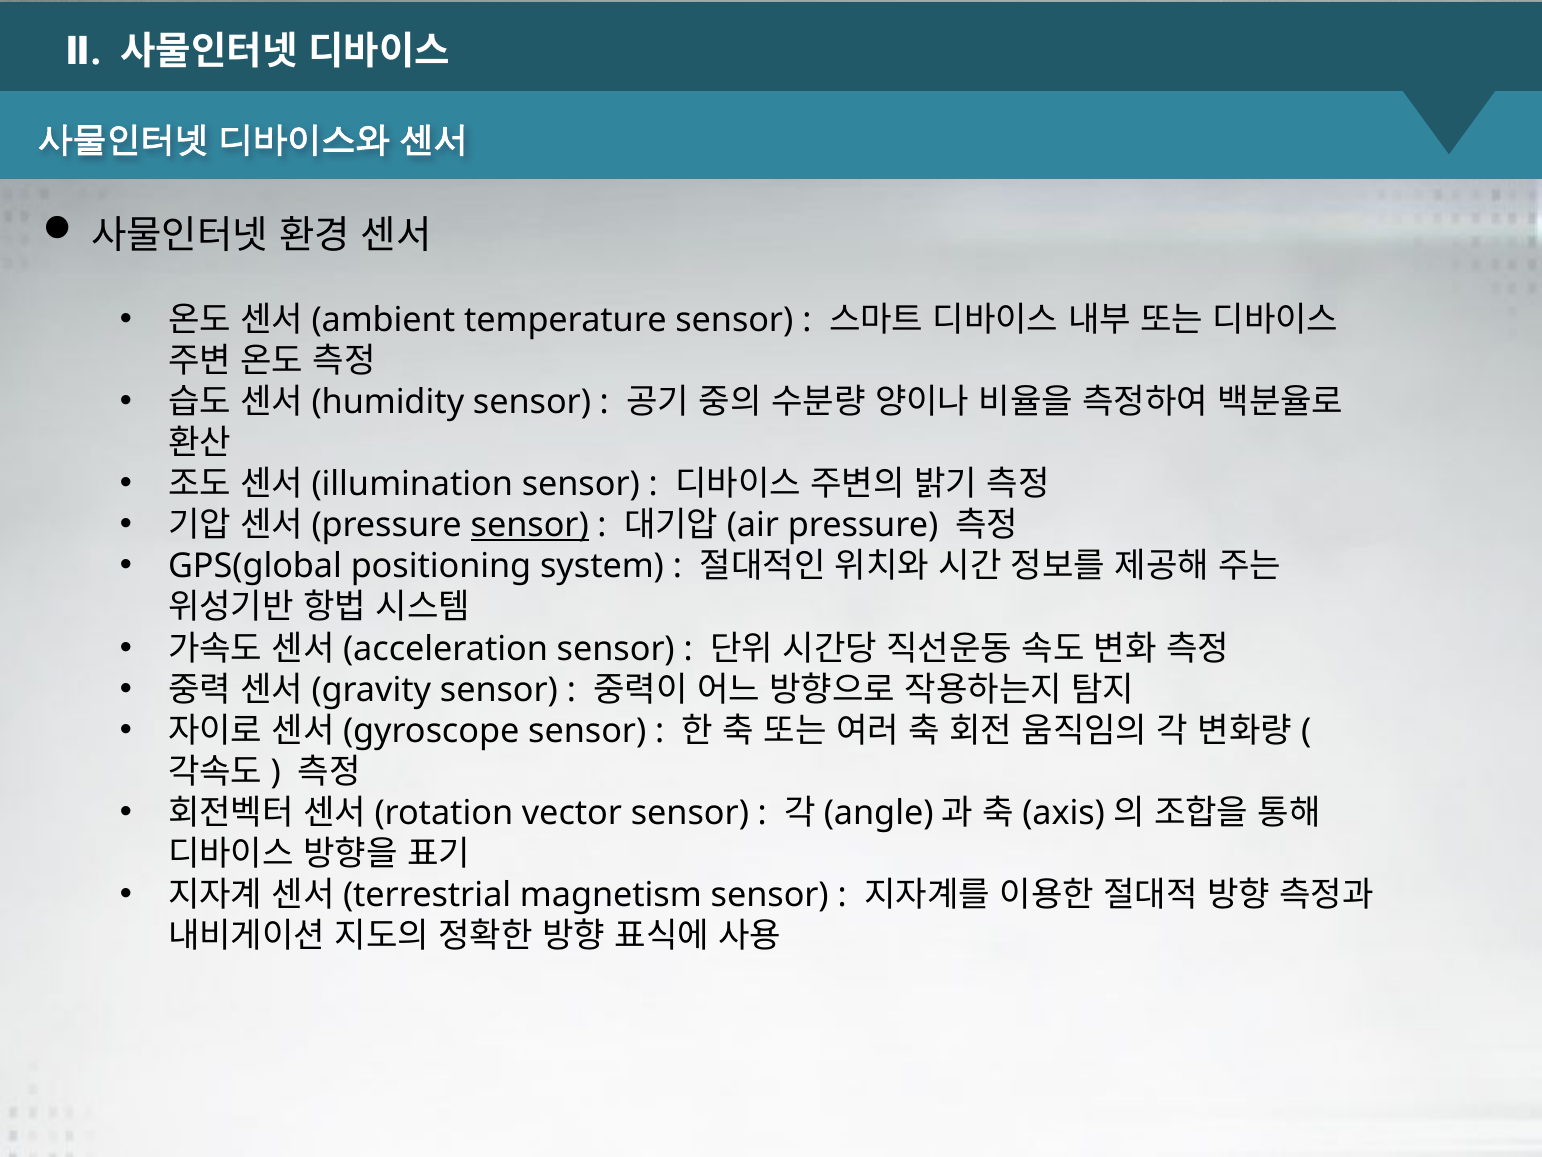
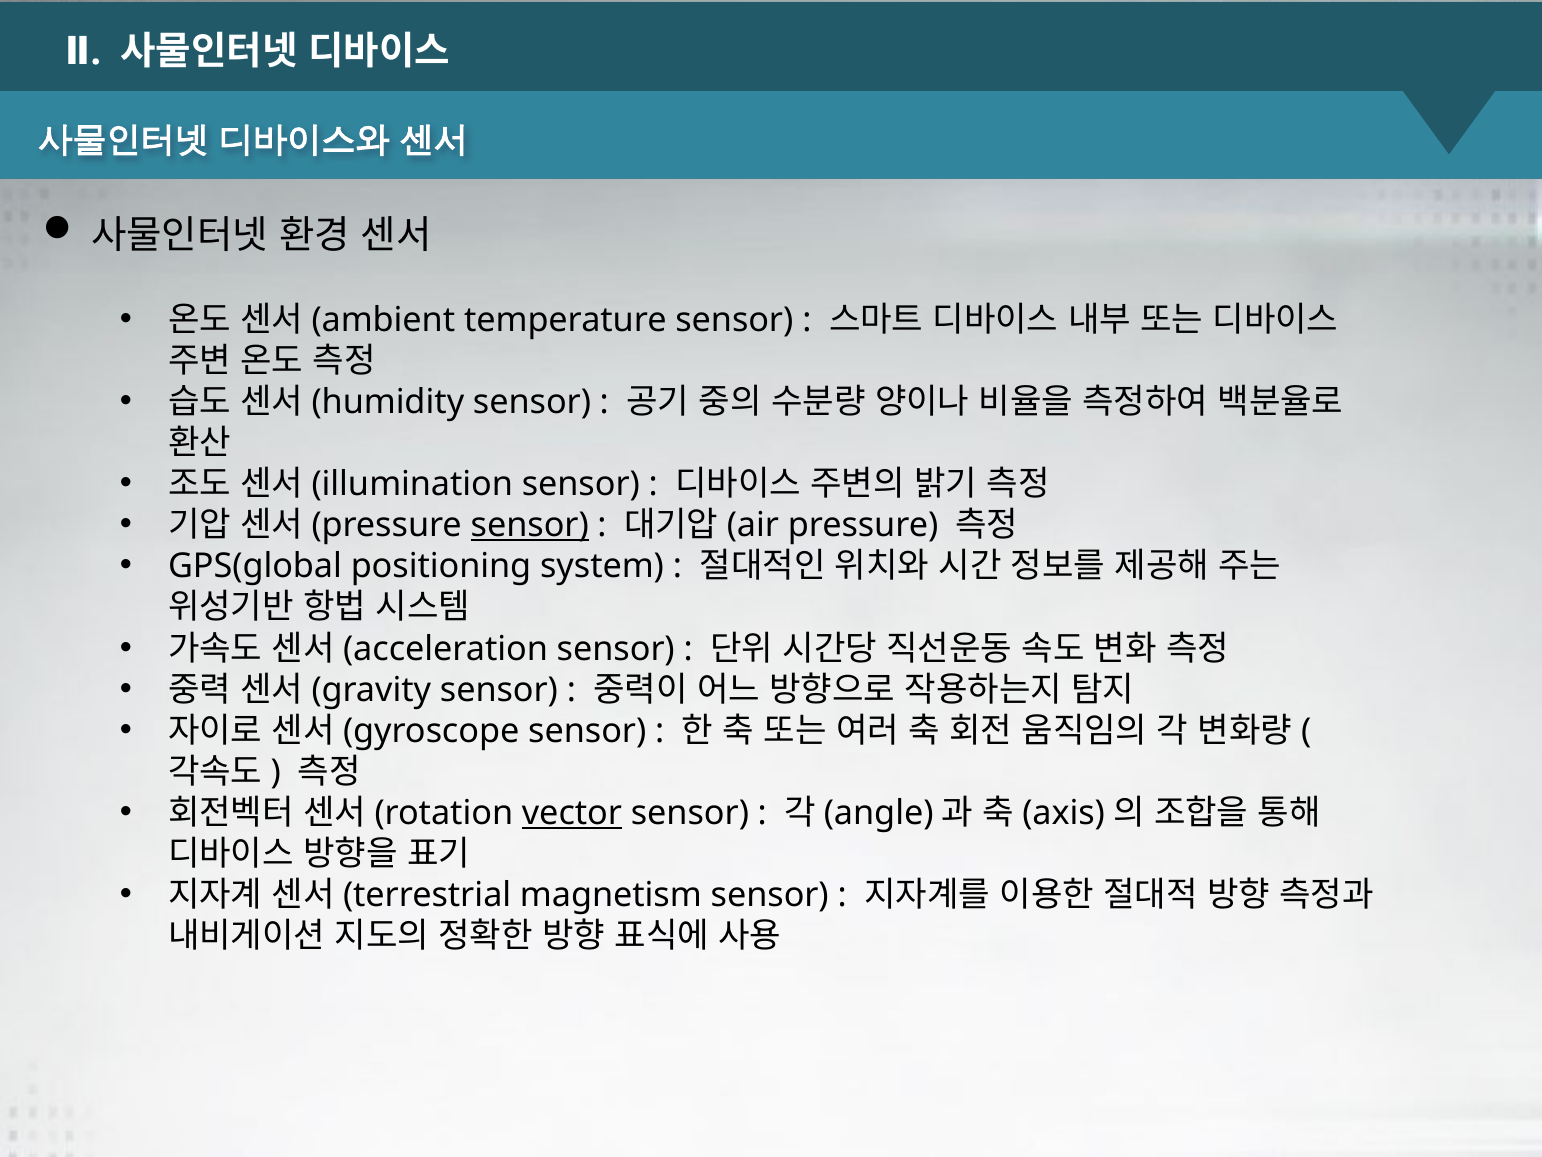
vector underline: none -> present
